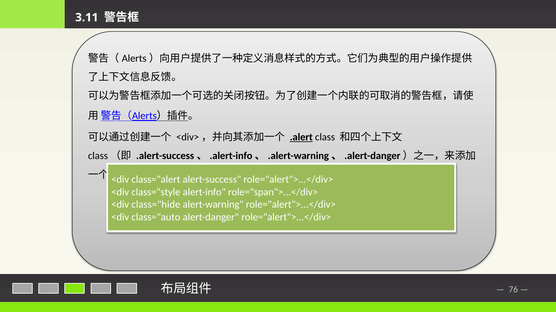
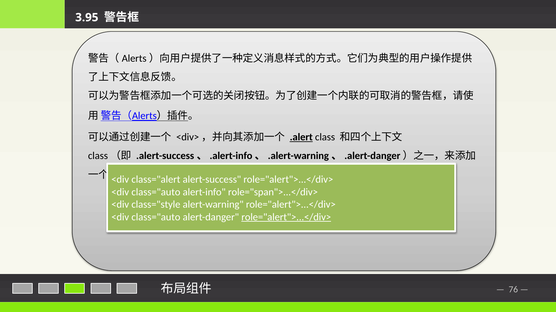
3.11: 3.11 -> 3.95
class="style at (156, 192): class="style -> class="auto
class="hide: class="hide -> class="style
role="alert">...</div> at (286, 217) underline: none -> present
